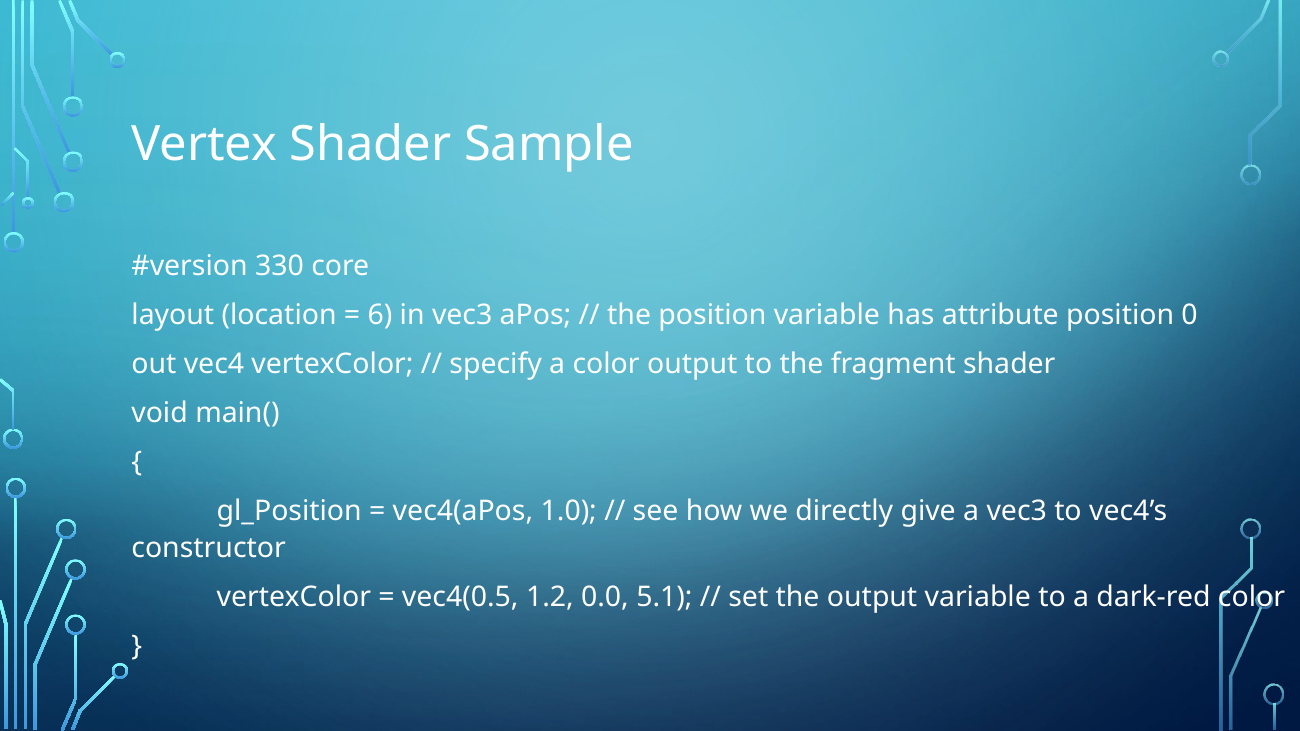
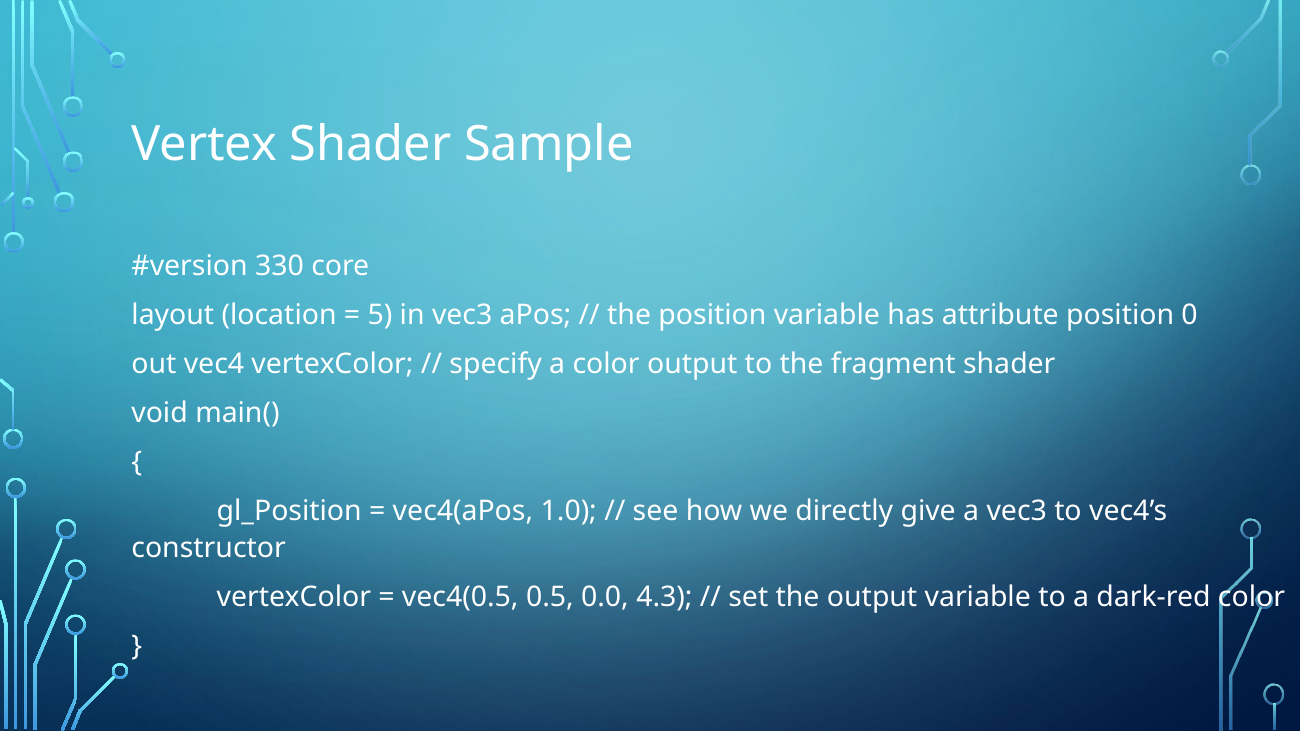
6: 6 -> 5
1.2: 1.2 -> 0.5
5.1: 5.1 -> 4.3
